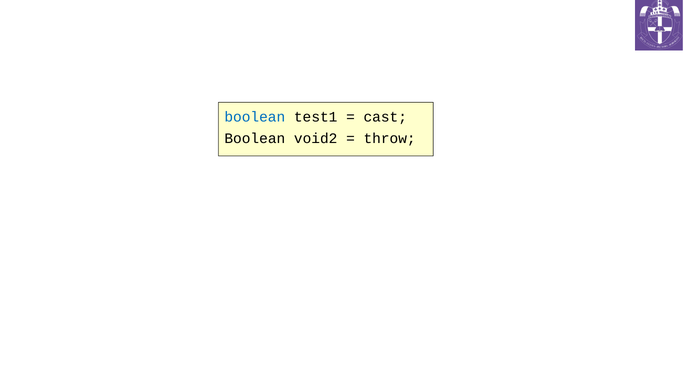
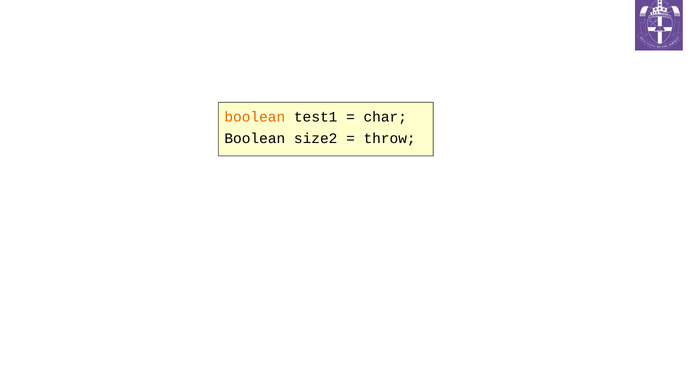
boolean at (255, 117) colour: blue -> orange
cast: cast -> char
void2: void2 -> size2
